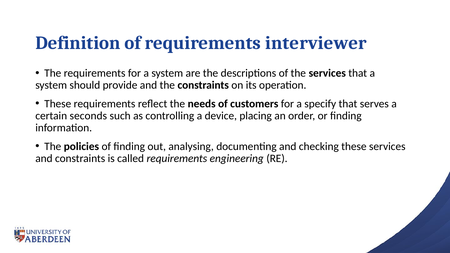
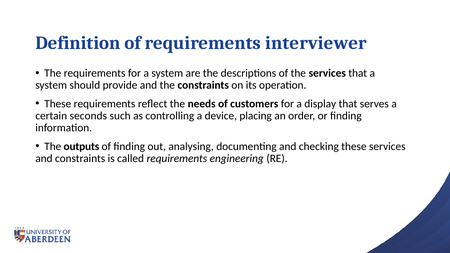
specify: specify -> display
policies: policies -> outputs
